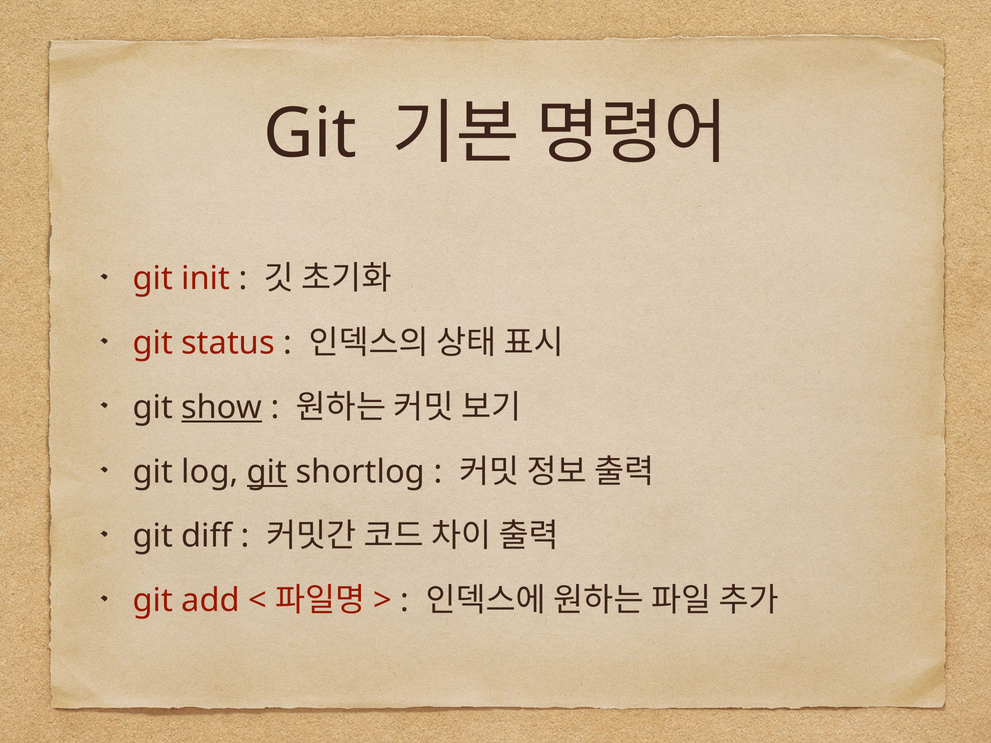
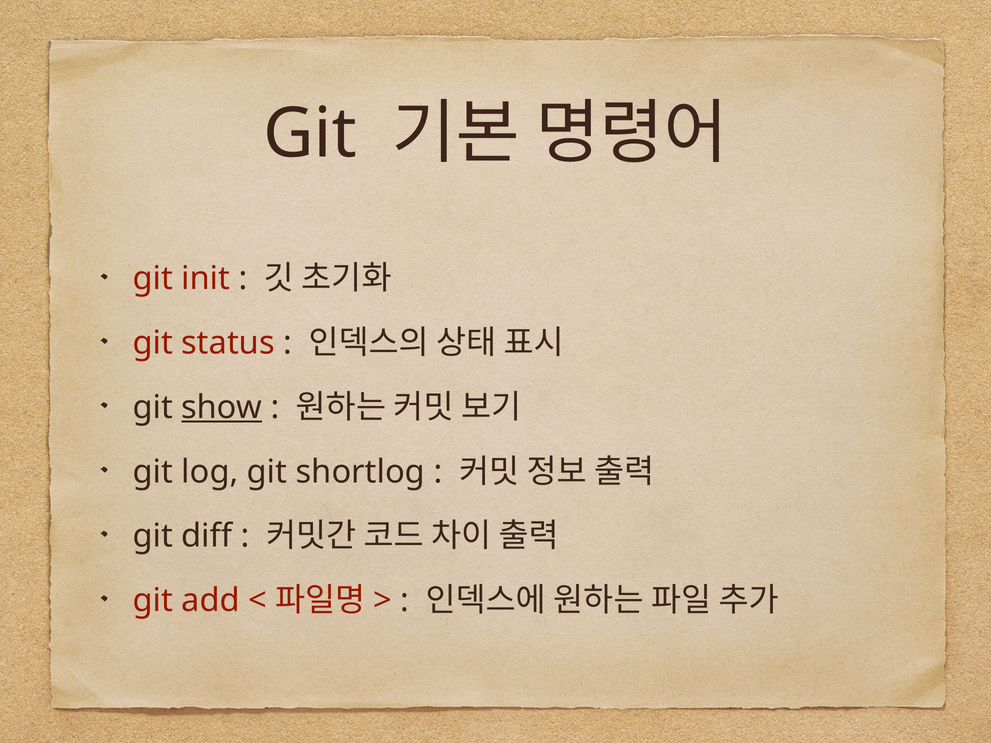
git at (267, 472) underline: present -> none
